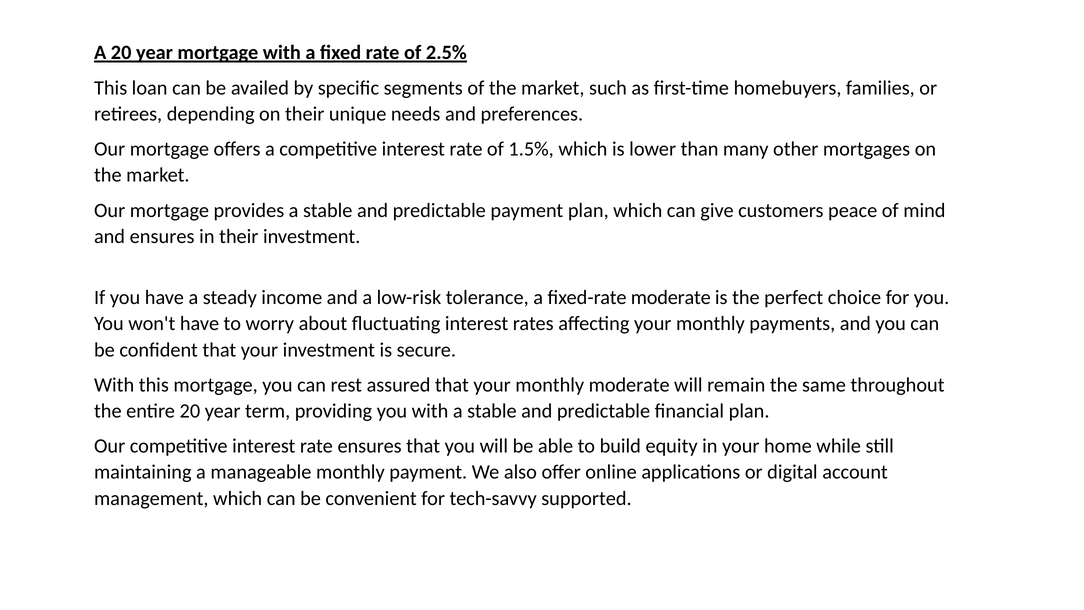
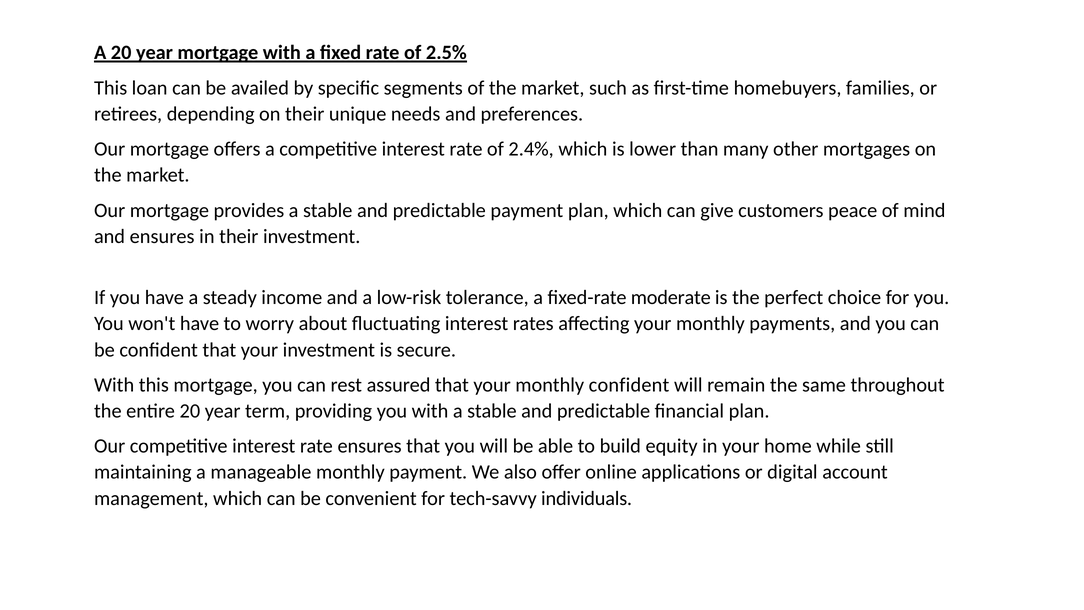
1.5%: 1.5% -> 2.4%
monthly moderate: moderate -> confident
supported: supported -> individuals
